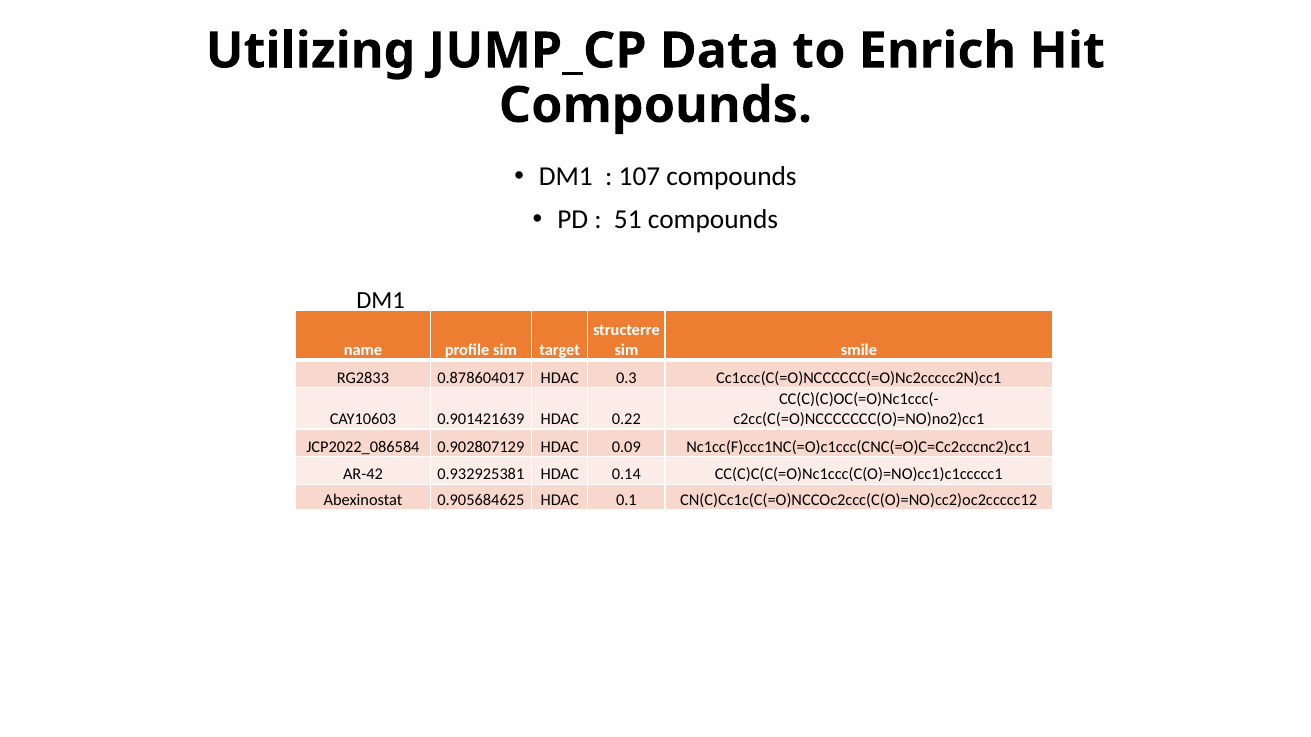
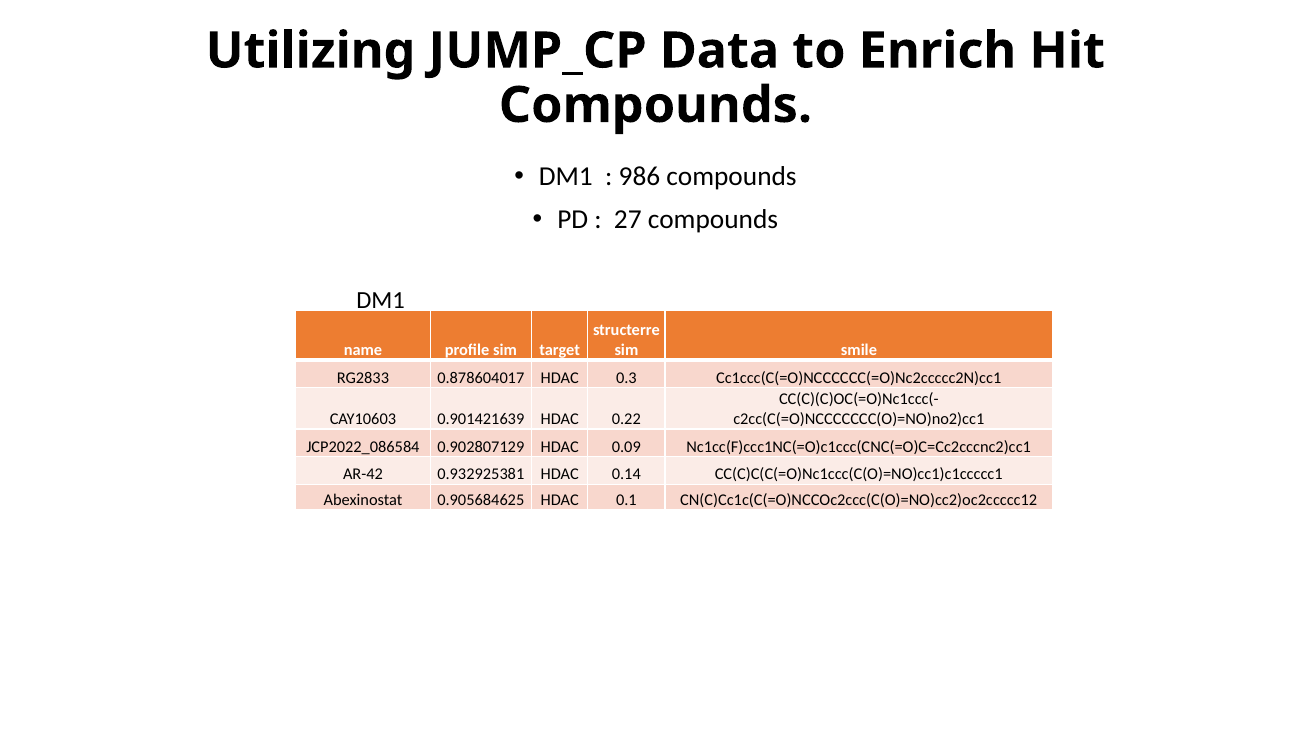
107: 107 -> 986
51: 51 -> 27
